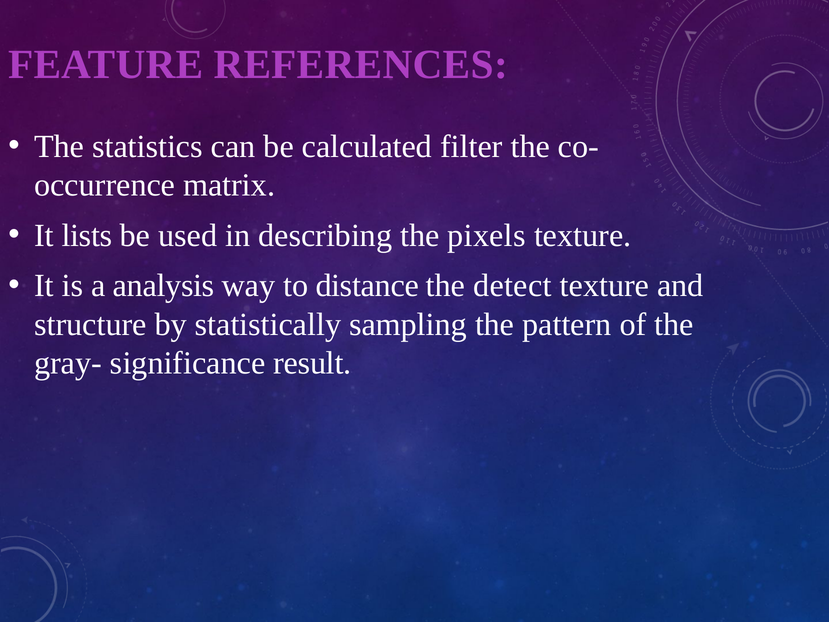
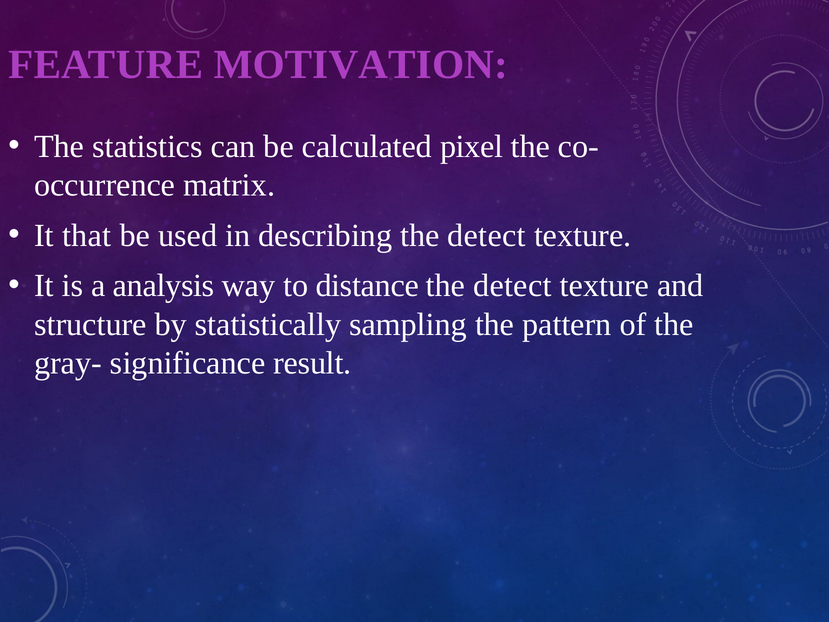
REFERENCES: REFERENCES -> MOTIVATION
filter: filter -> pixel
lists: lists -> that
describing the pixels: pixels -> detect
